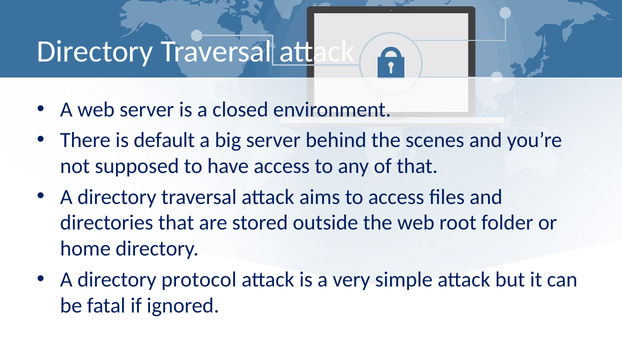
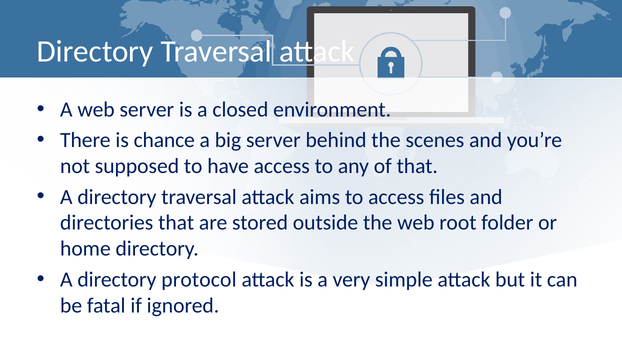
default: default -> chance
